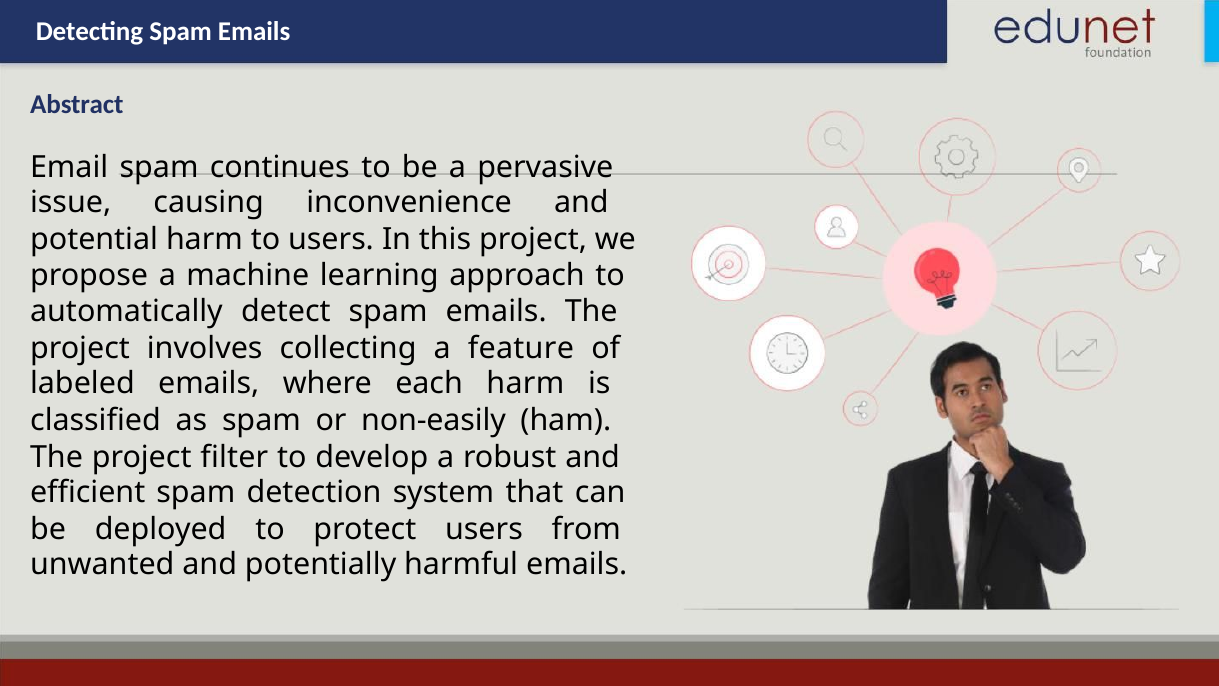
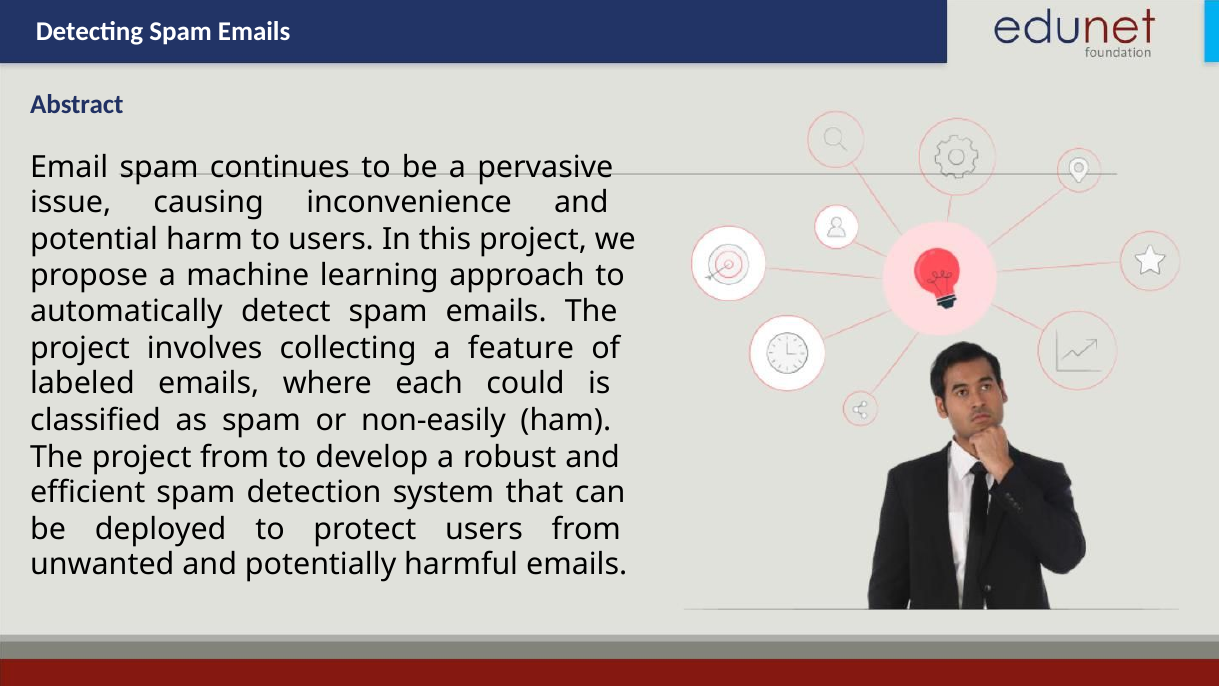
each harm: harm -> could
project filter: filter -> from
